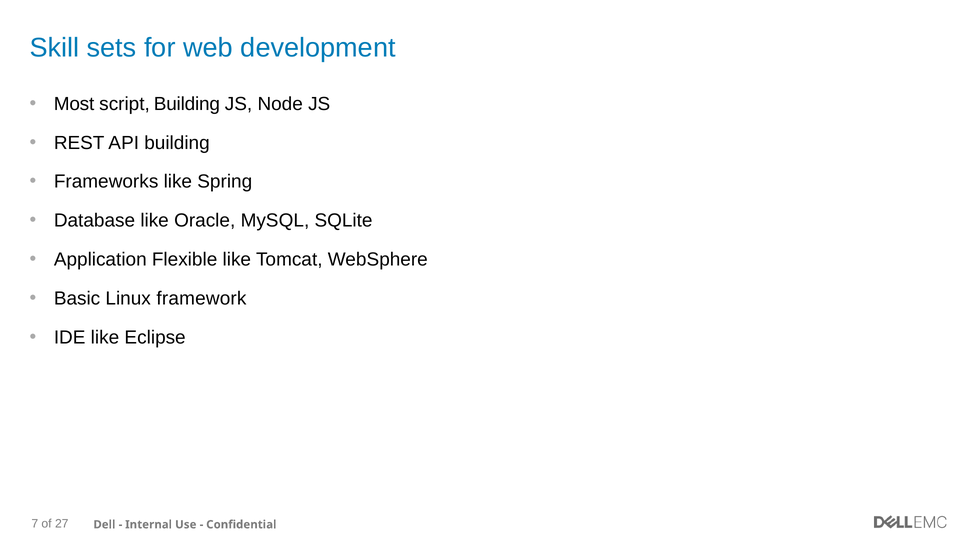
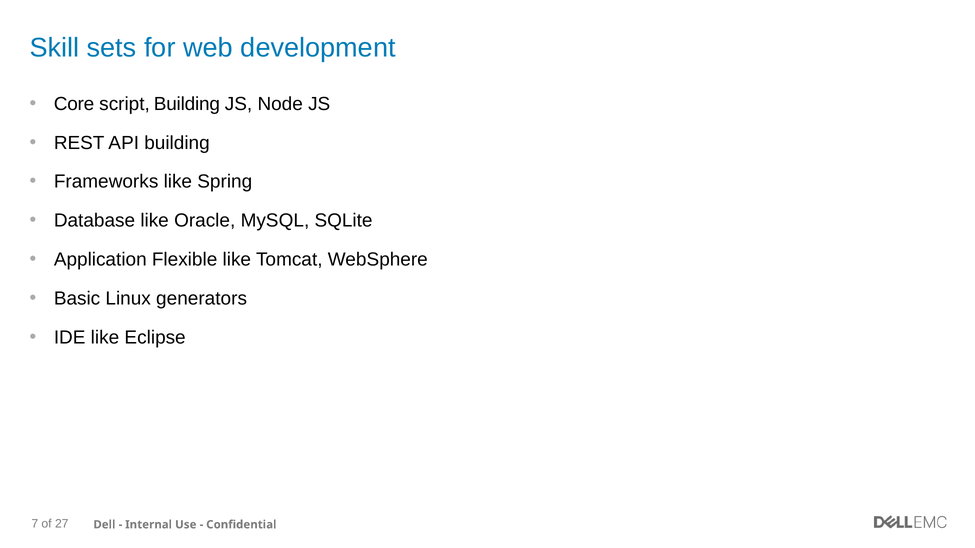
Most: Most -> Core
framework: framework -> generators
